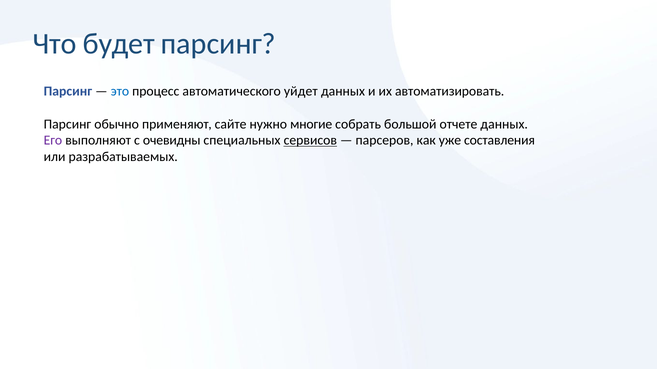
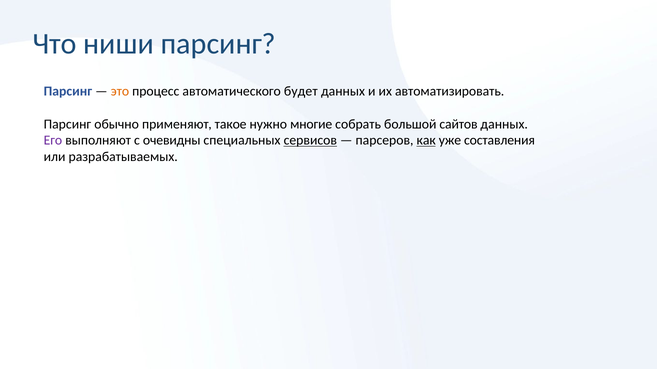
будет: будет -> ниши
это colour: blue -> orange
уйдет: уйдет -> будет
сайте: сайте -> такое
отчете: отчете -> сайтов
как underline: none -> present
